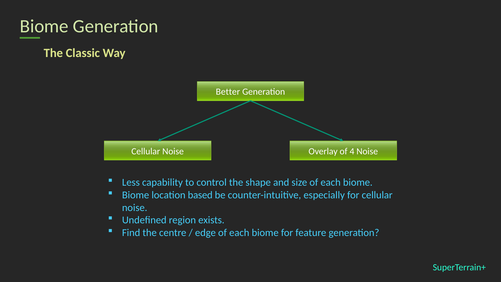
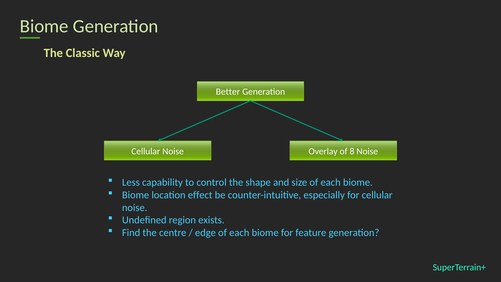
4: 4 -> 8
based: based -> effect
